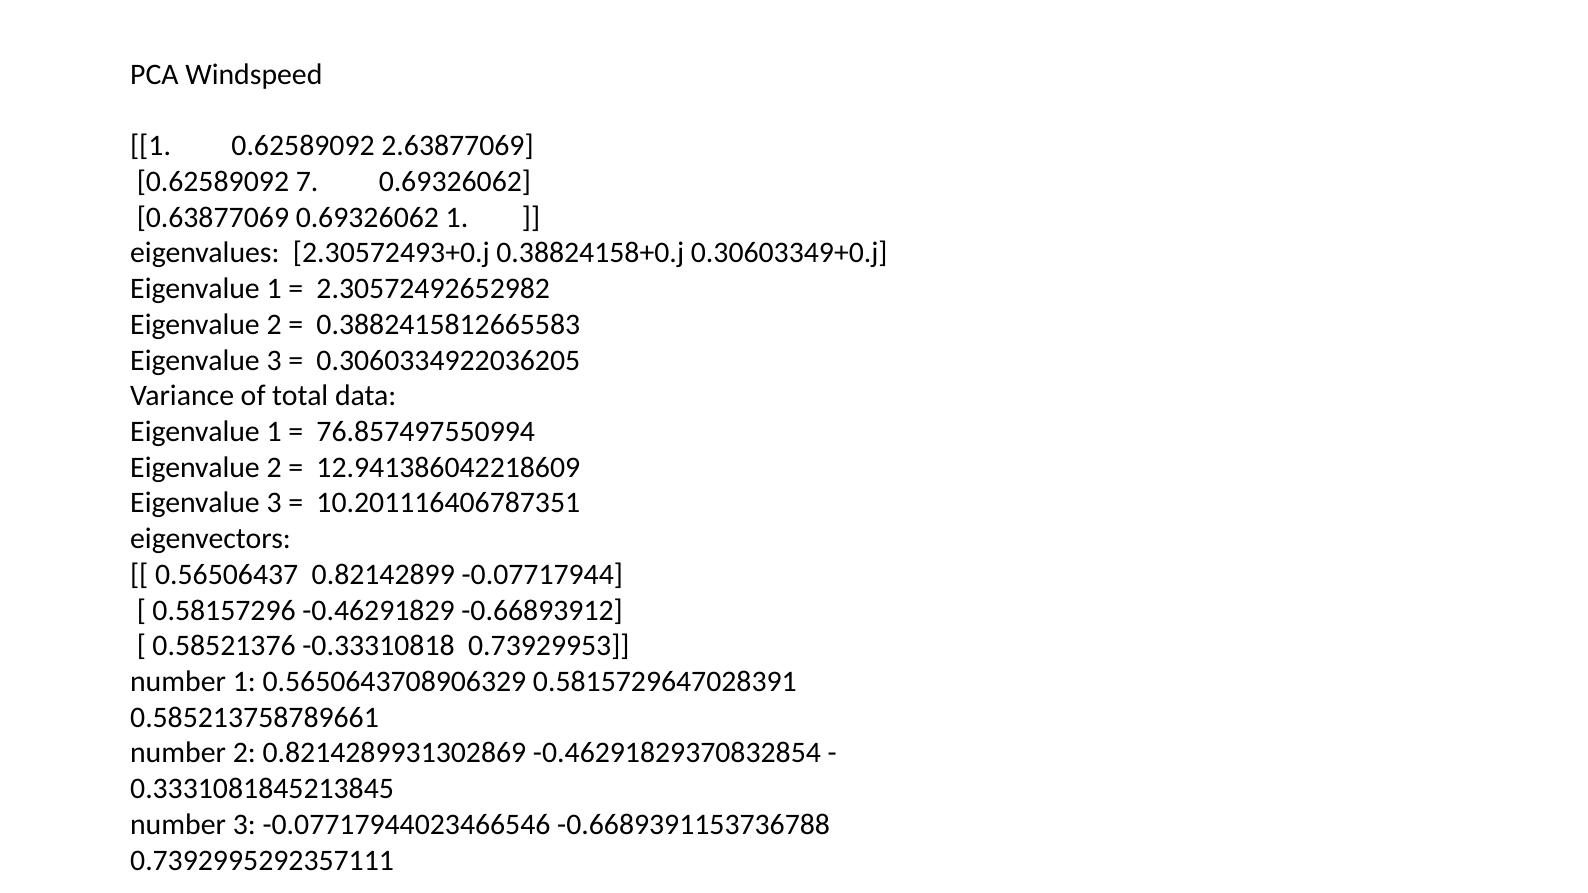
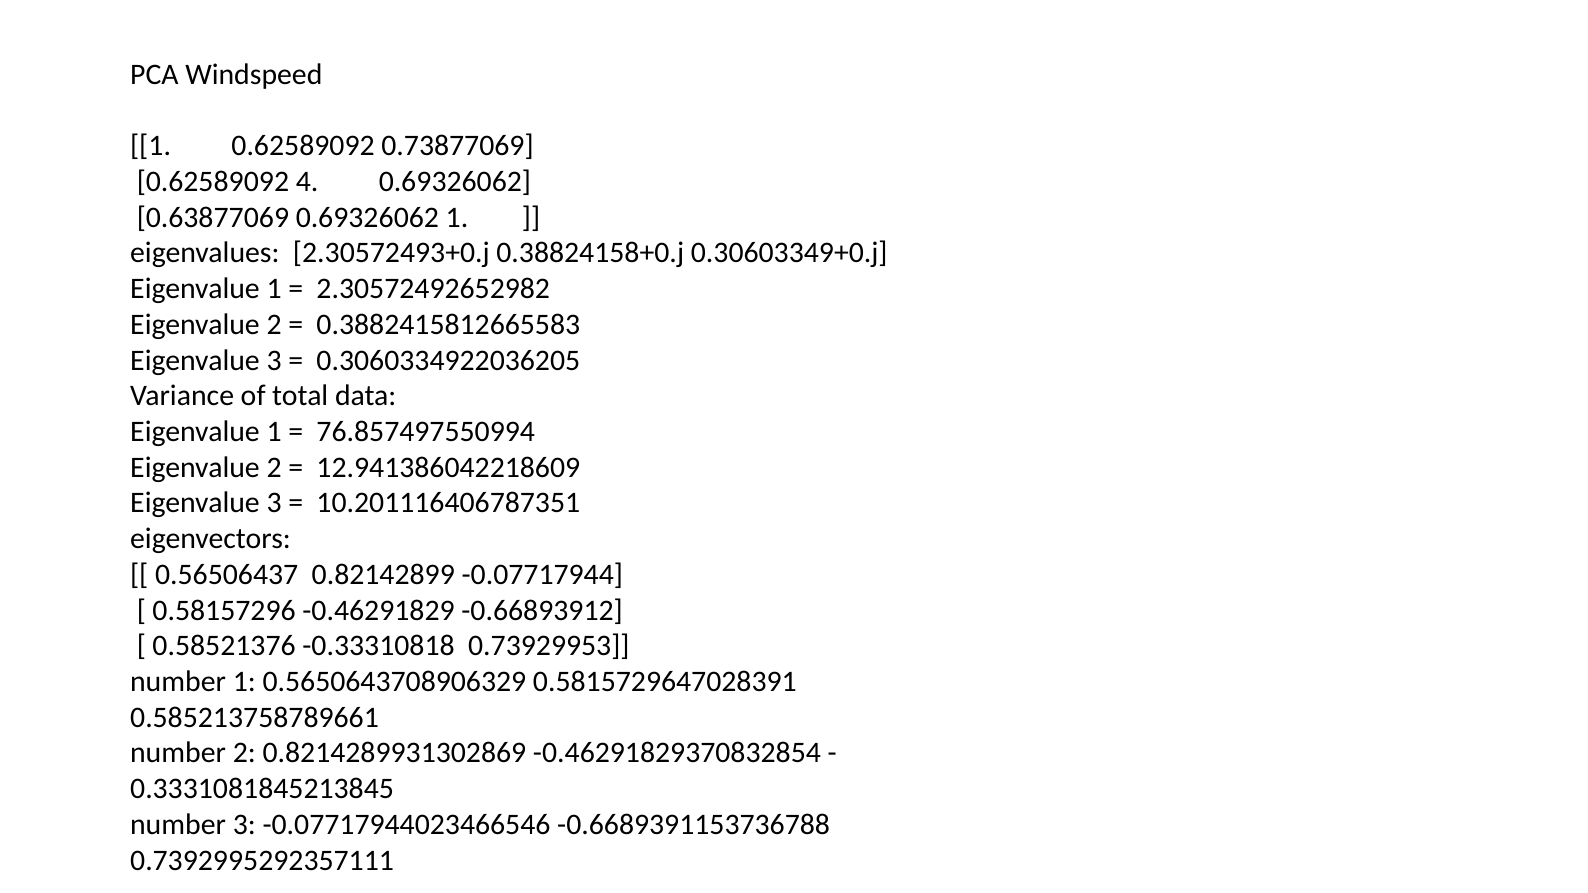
2.63877069: 2.63877069 -> 0.73877069
7: 7 -> 4
